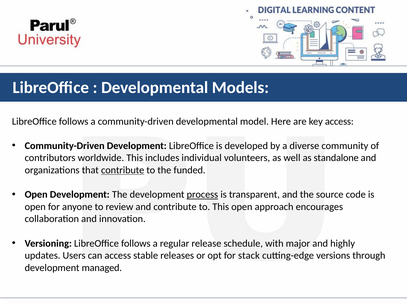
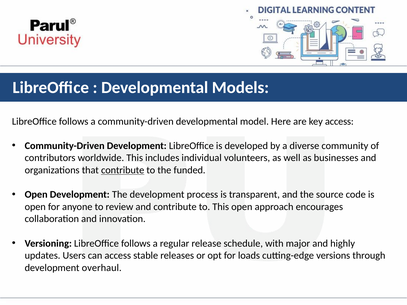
standalone: standalone -> businesses
process underline: present -> none
stack: stack -> loads
managed: managed -> overhaul
